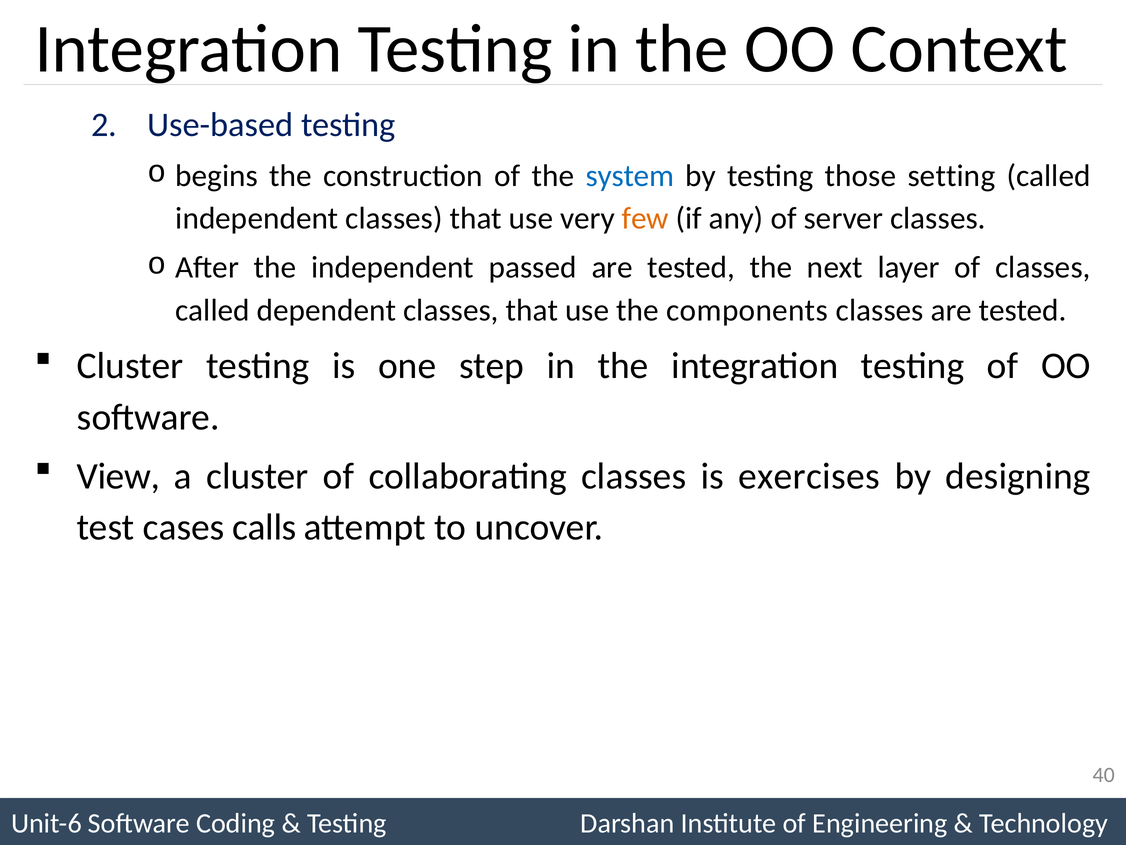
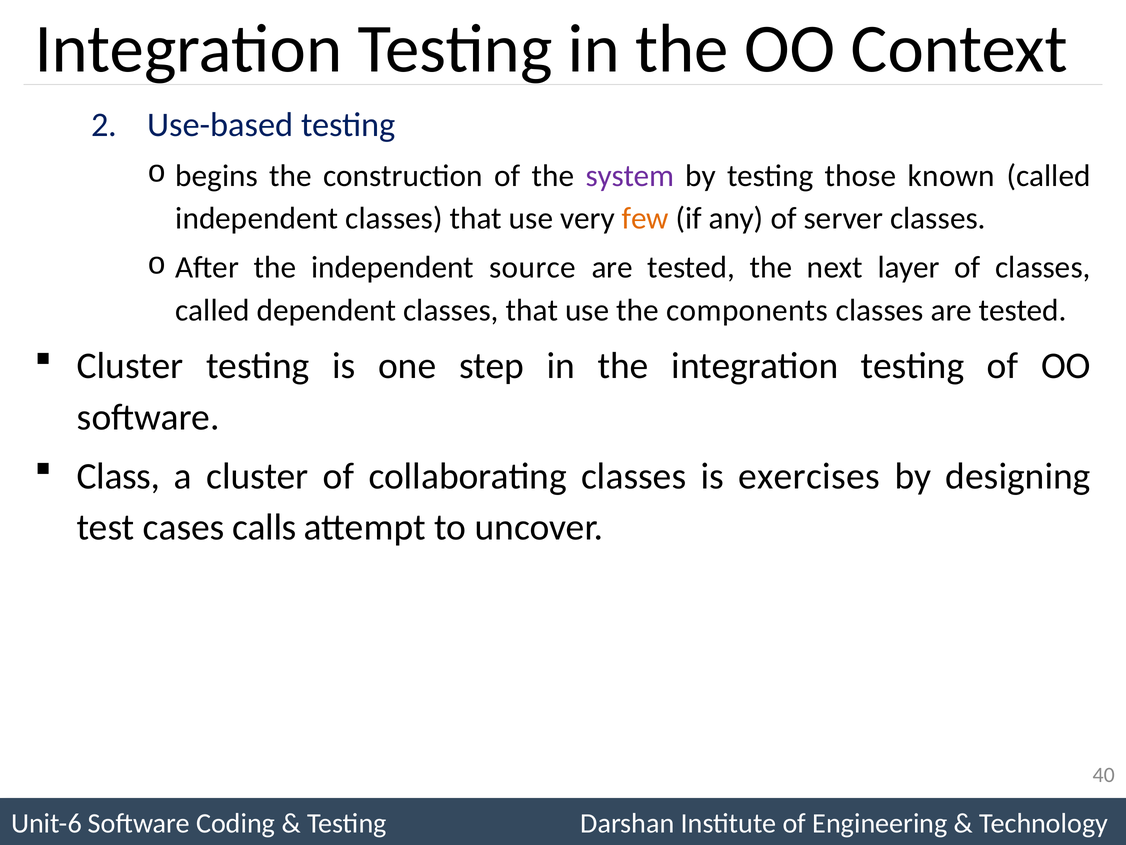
system colour: blue -> purple
setting: setting -> known
passed: passed -> source
View: View -> Class
